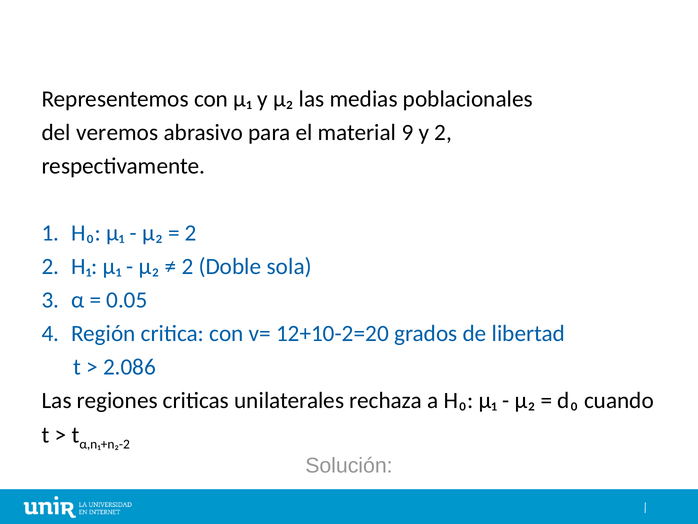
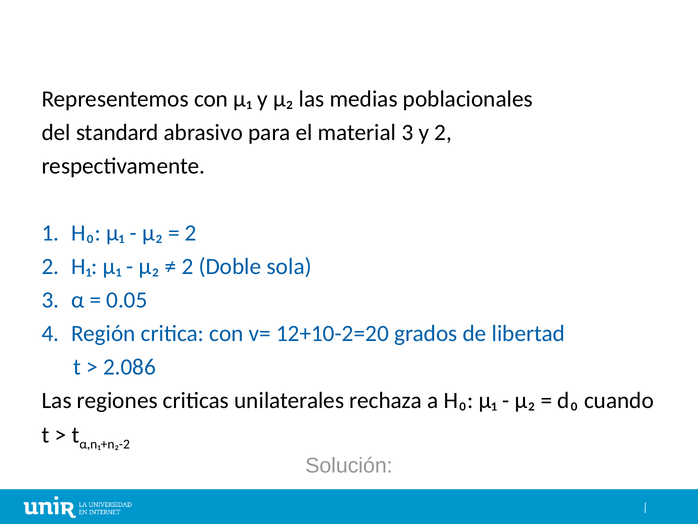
veremos: veremos -> standard
material 9: 9 -> 3
